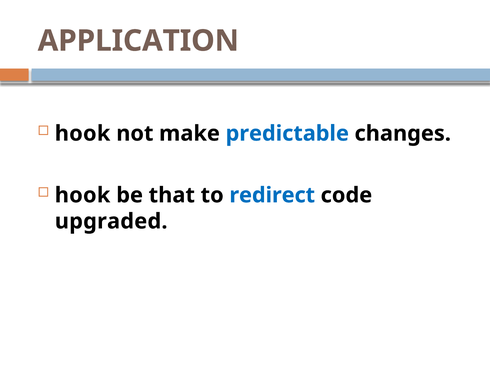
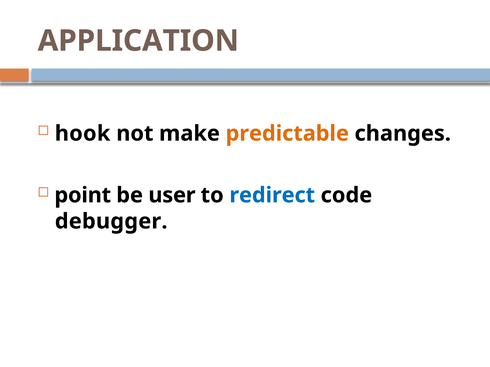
predictable colour: blue -> orange
hook at (83, 195): hook -> point
that: that -> user
upgraded: upgraded -> debugger
